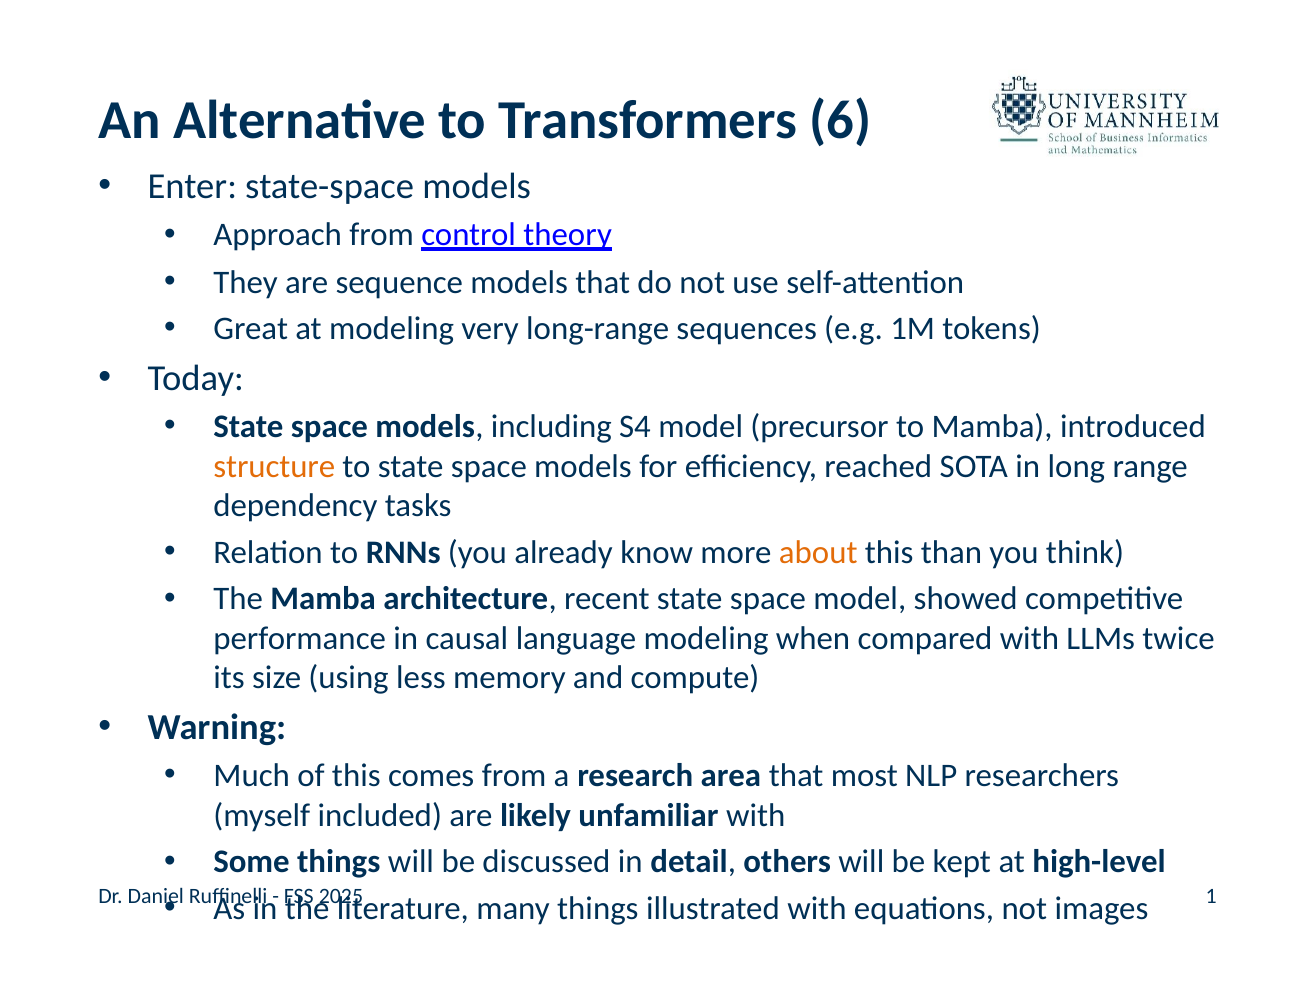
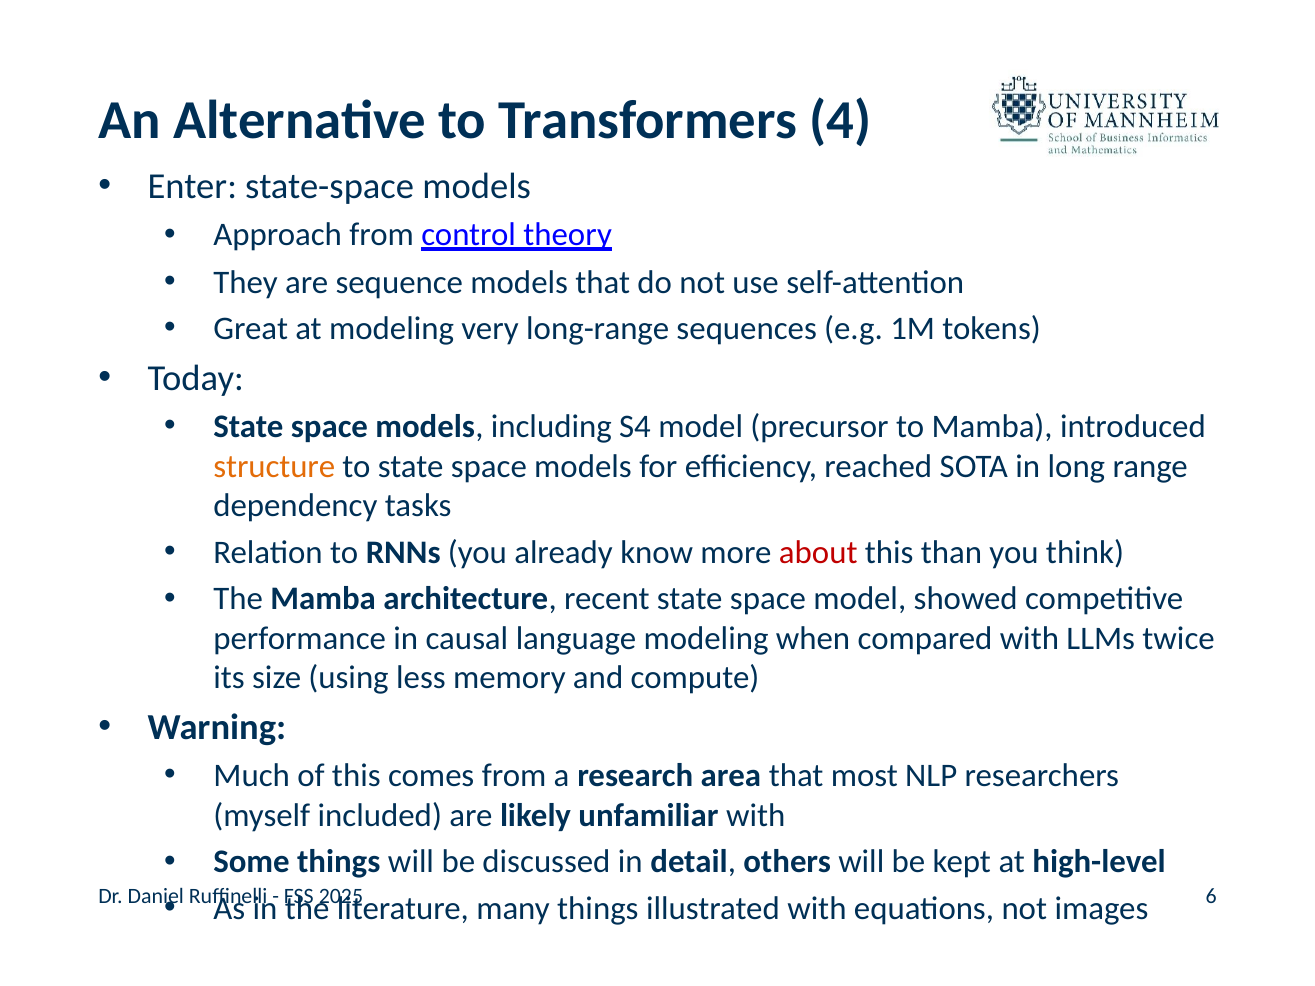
6: 6 -> 4
about colour: orange -> red
1: 1 -> 6
